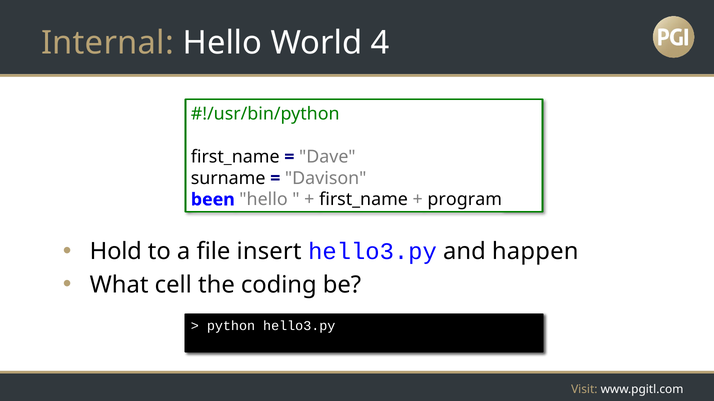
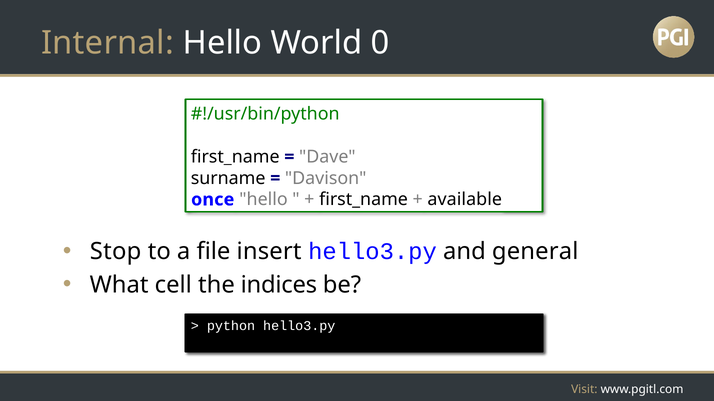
4: 4 -> 0
been: been -> once
program: program -> available
Hold: Hold -> Stop
happen: happen -> general
coding: coding -> indices
